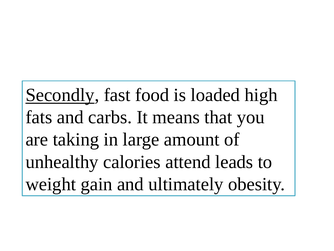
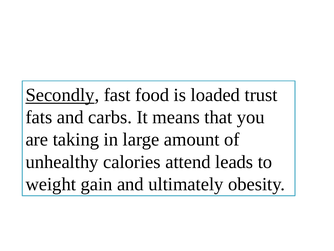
high: high -> trust
